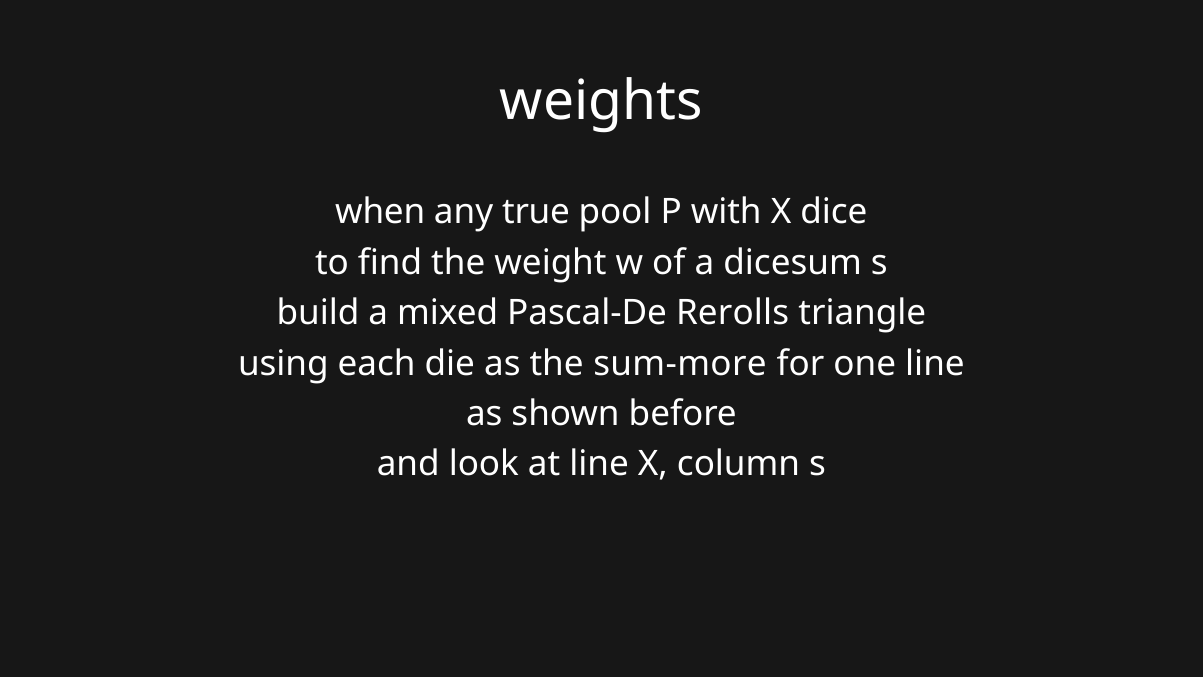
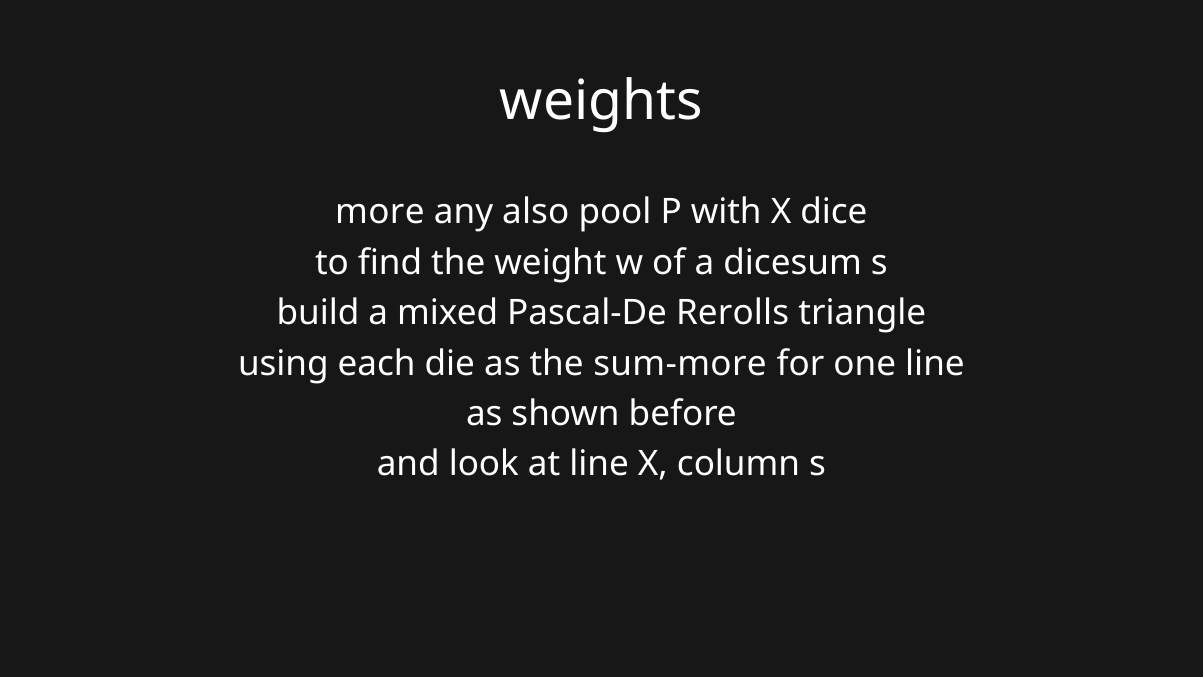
when: when -> more
true: true -> also
